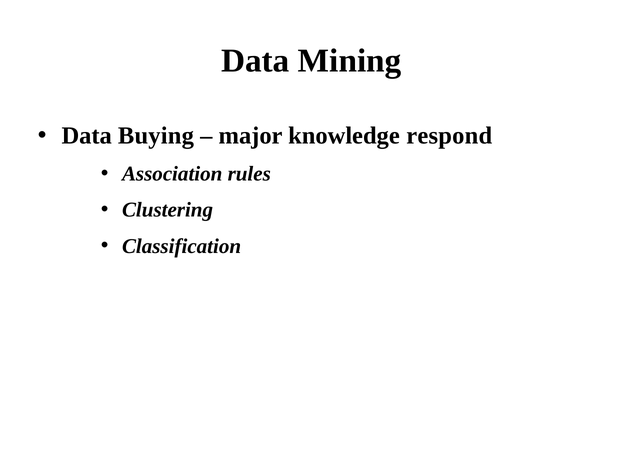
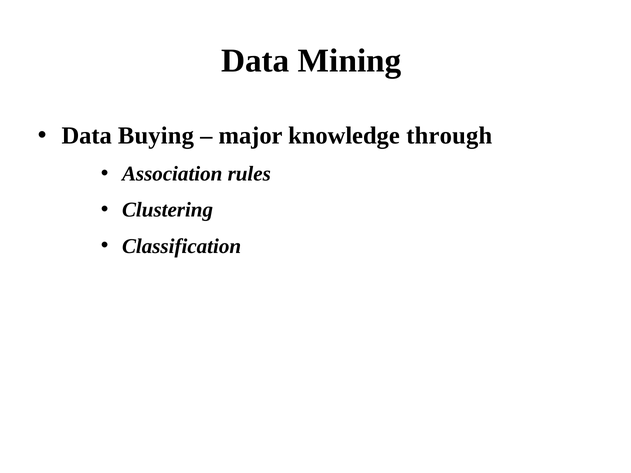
respond: respond -> through
